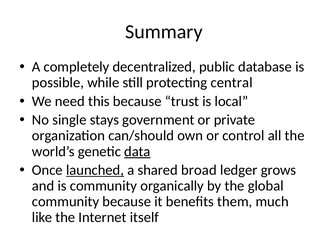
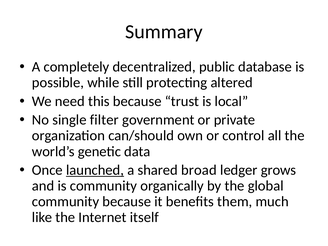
central: central -> altered
stays: stays -> filter
data underline: present -> none
